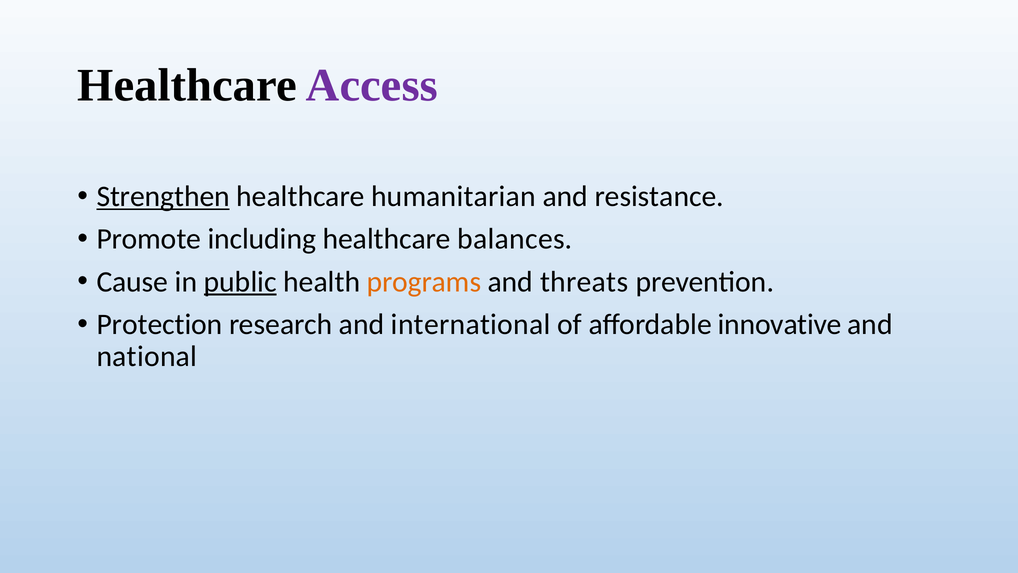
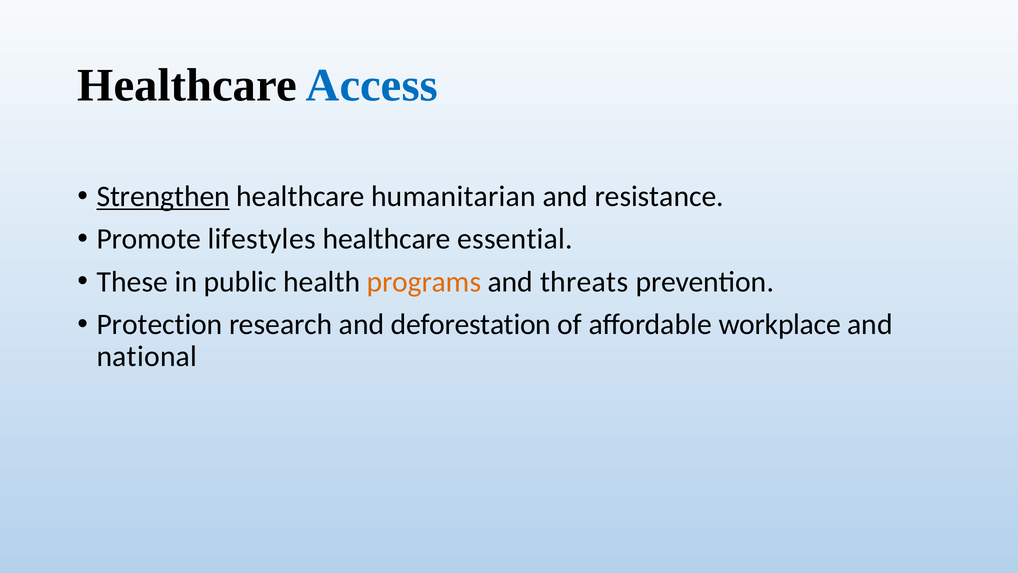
Access colour: purple -> blue
including: including -> lifestyles
balances: balances -> essential
Cause: Cause -> These
public underline: present -> none
international: international -> deforestation
innovative: innovative -> workplace
